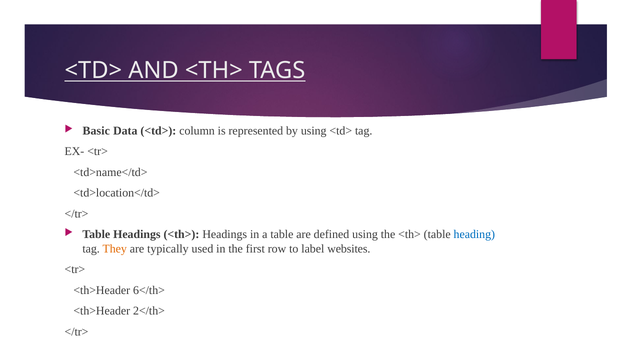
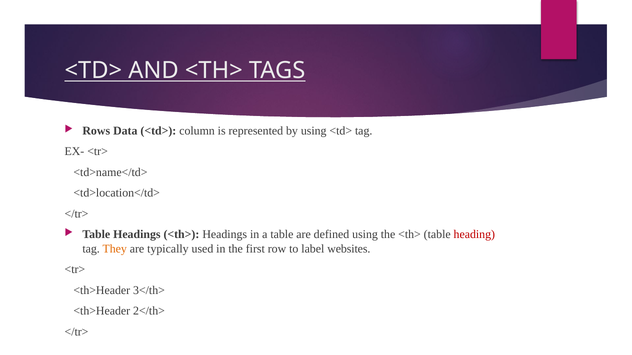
Basic: Basic -> Rows
heading colour: blue -> red
6</th>: 6</th> -> 3</th>
